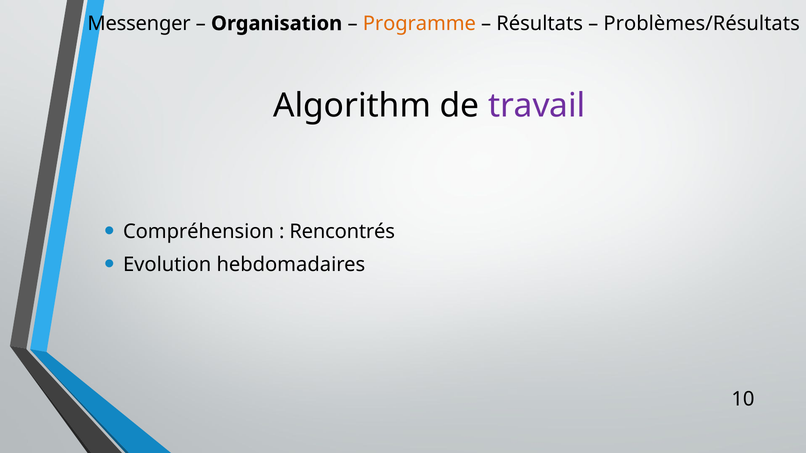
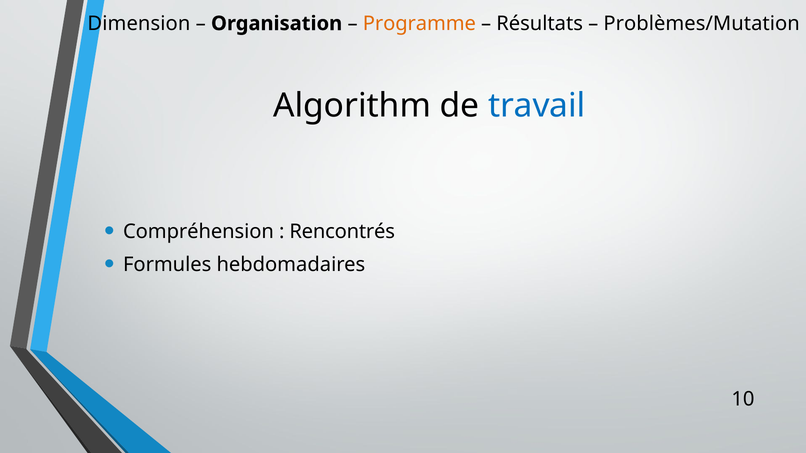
Messenger: Messenger -> Dimension
Problèmes/Résultats: Problèmes/Résultats -> Problèmes/Mutation
travail colour: purple -> blue
Evolution: Evolution -> Formules
